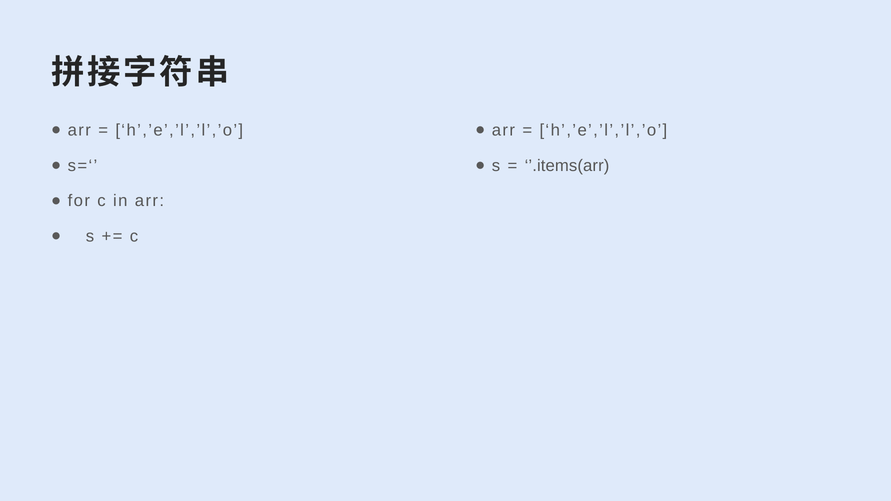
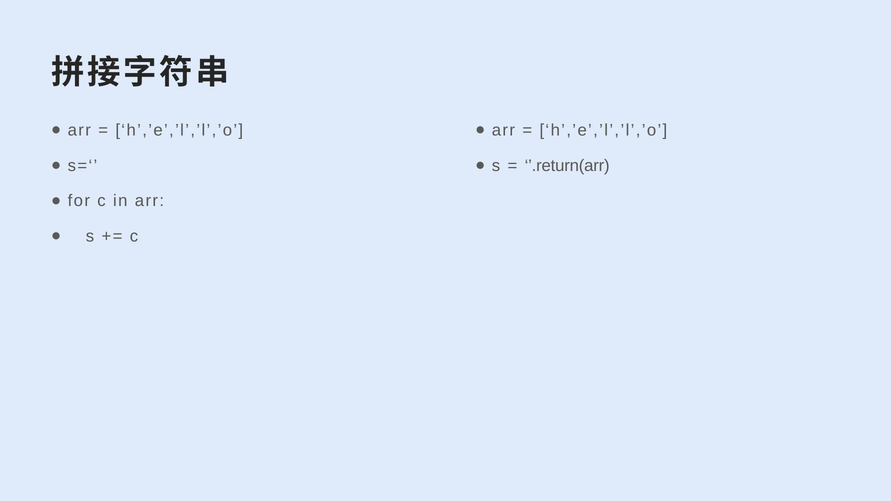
’.items(arr: ’.items(arr -> ’.return(arr
